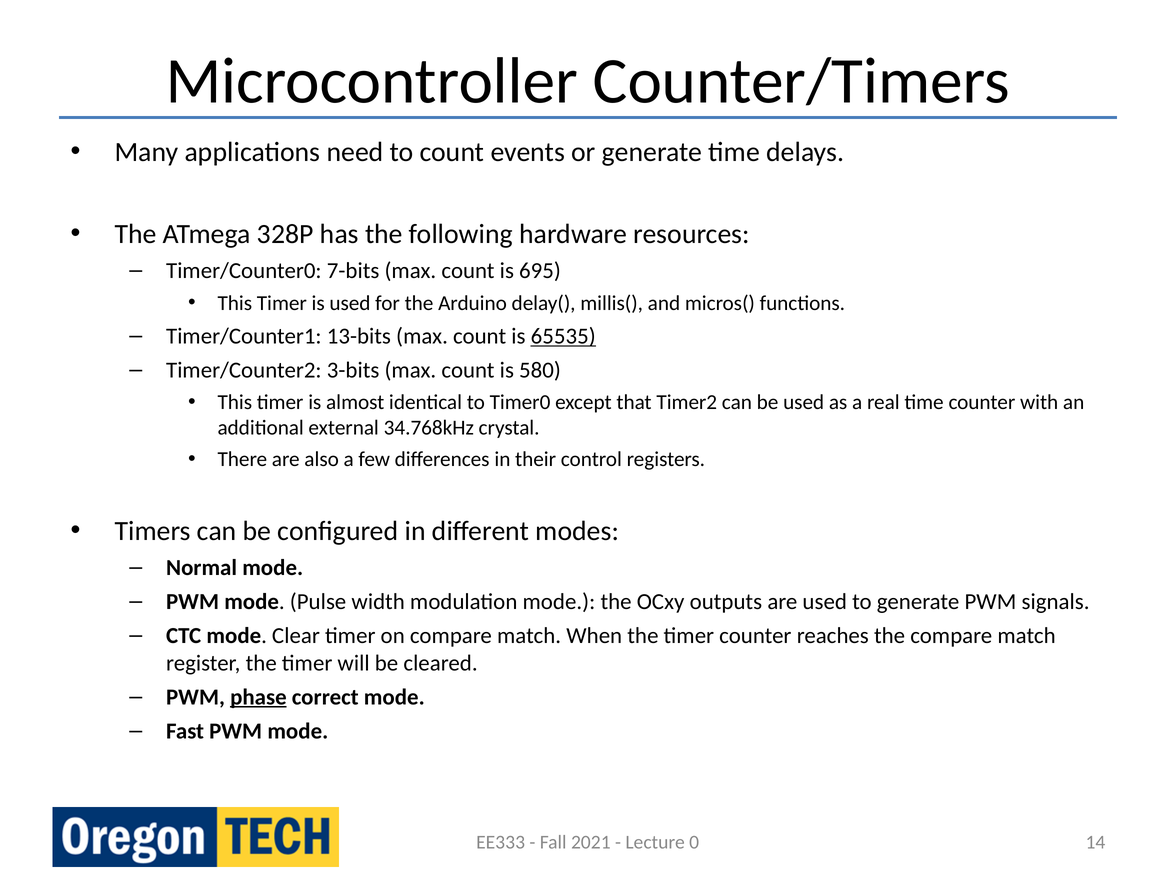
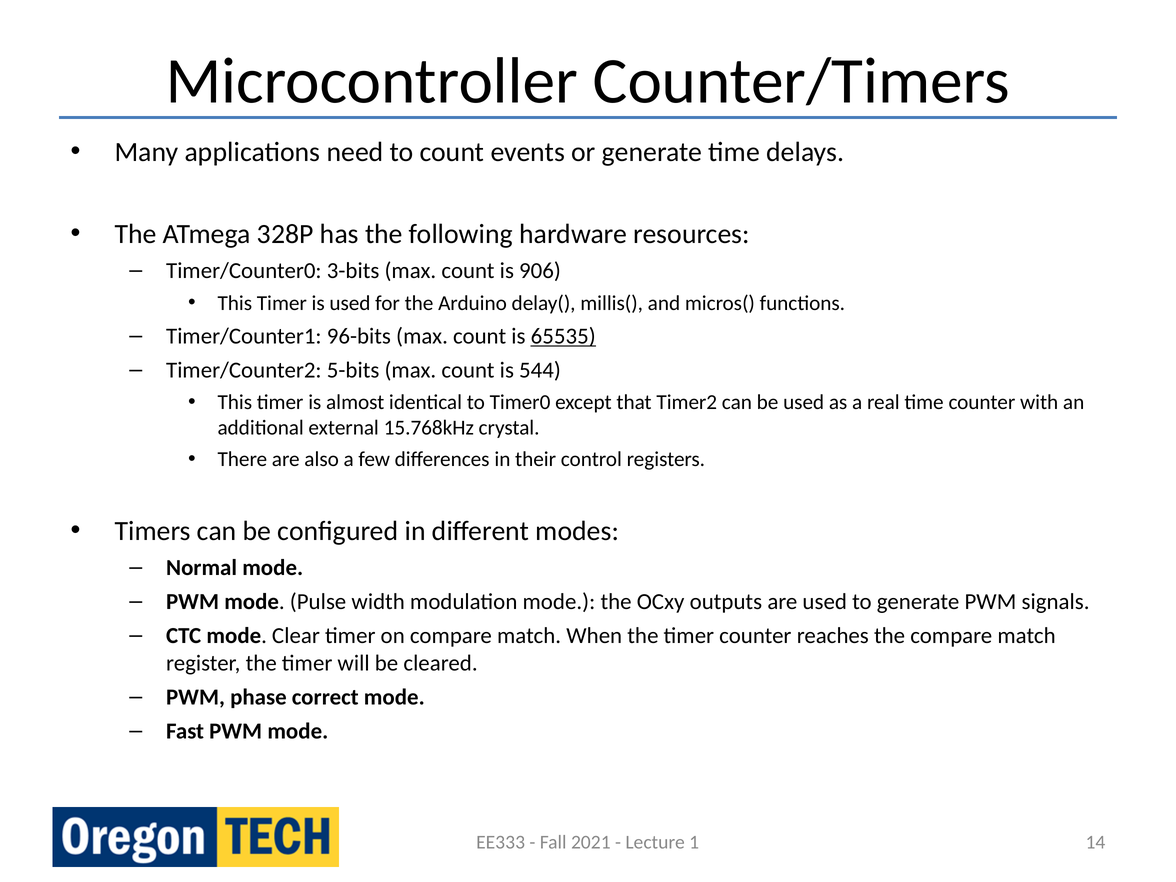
7-bits: 7-bits -> 3-bits
695: 695 -> 906
13-bits: 13-bits -> 96-bits
3-bits: 3-bits -> 5-bits
580: 580 -> 544
34.768kHz: 34.768kHz -> 15.768kHz
phase underline: present -> none
0: 0 -> 1
